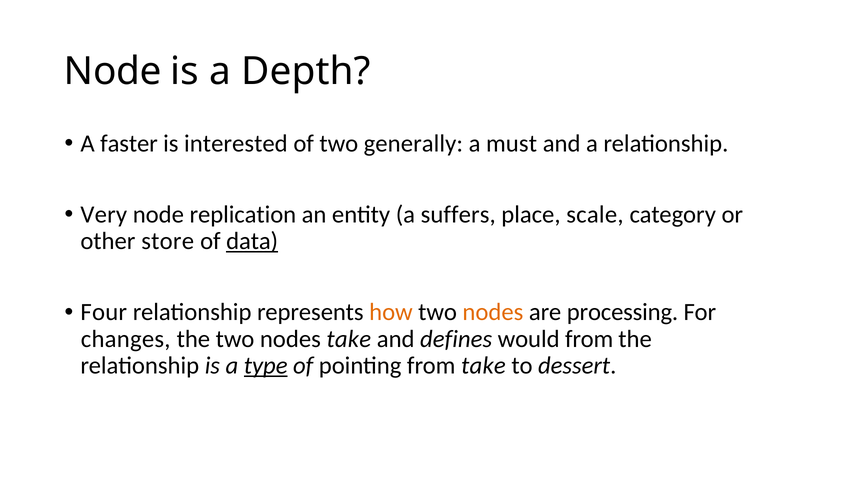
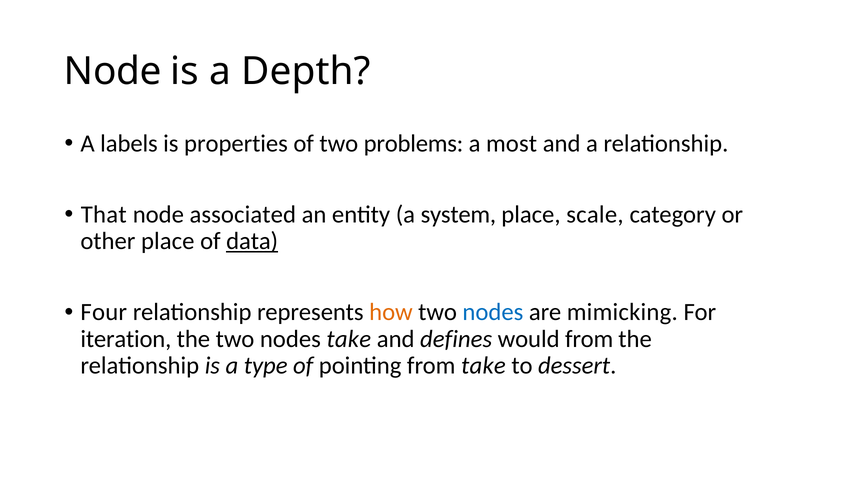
faster: faster -> labels
interested: interested -> properties
generally: generally -> problems
must: must -> most
Very: Very -> That
replication: replication -> associated
suffers: suffers -> system
other store: store -> place
nodes at (493, 312) colour: orange -> blue
processing: processing -> mimicking
changes: changes -> iteration
type underline: present -> none
